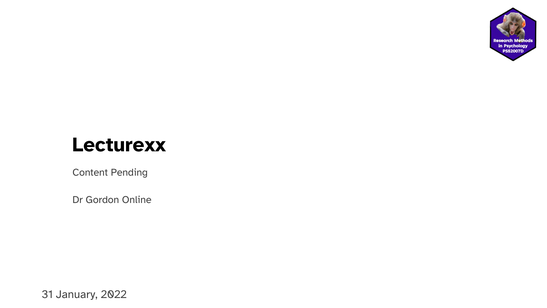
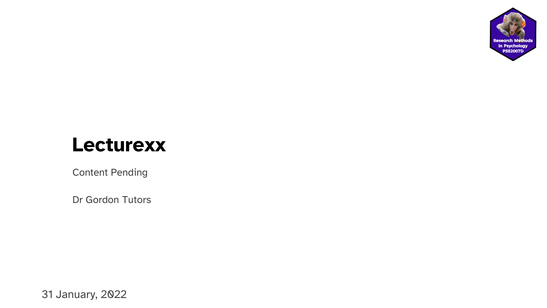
Online: Online -> Tutors
